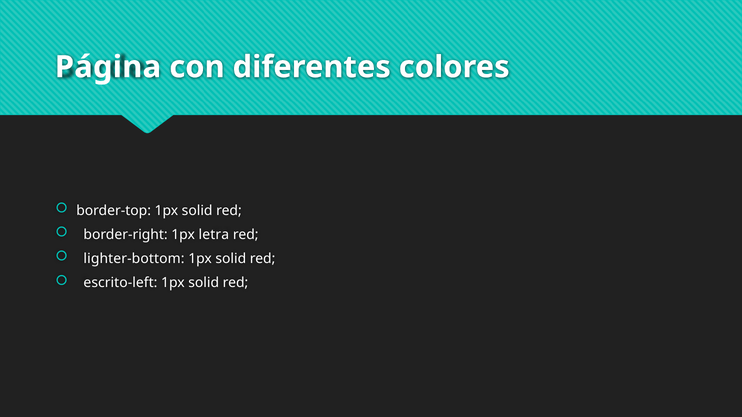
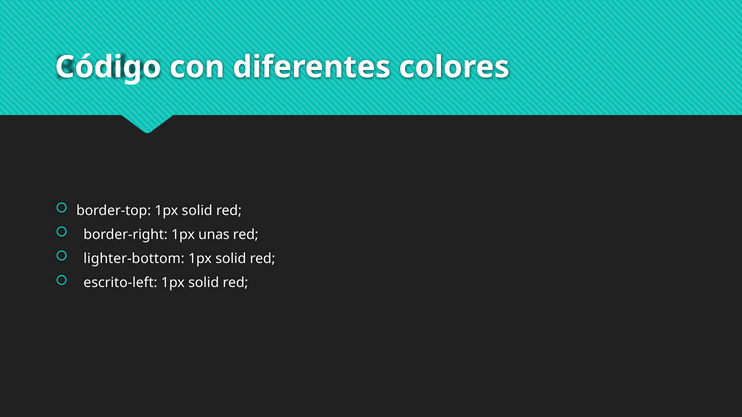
Página: Página -> Código
letra: letra -> unas
